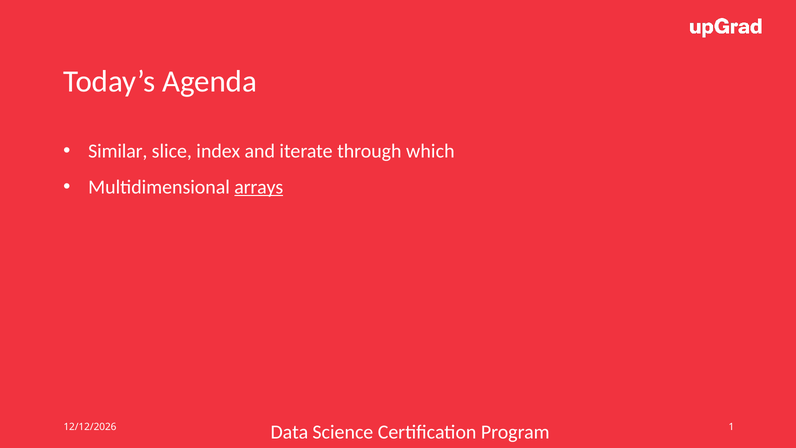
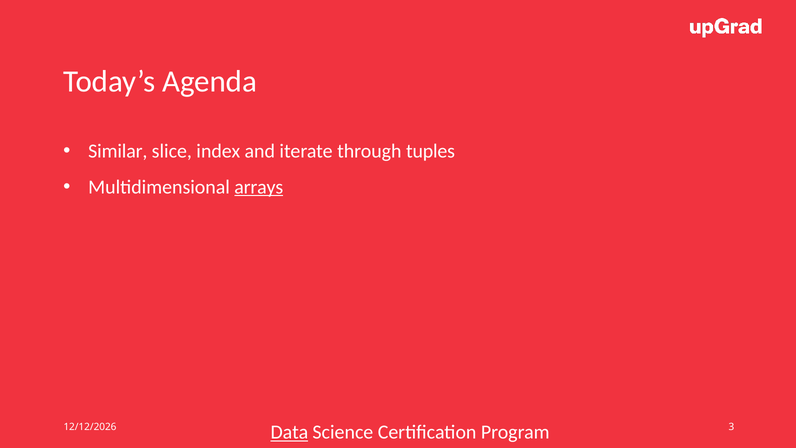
which: which -> tuples
Data underline: none -> present
1: 1 -> 3
